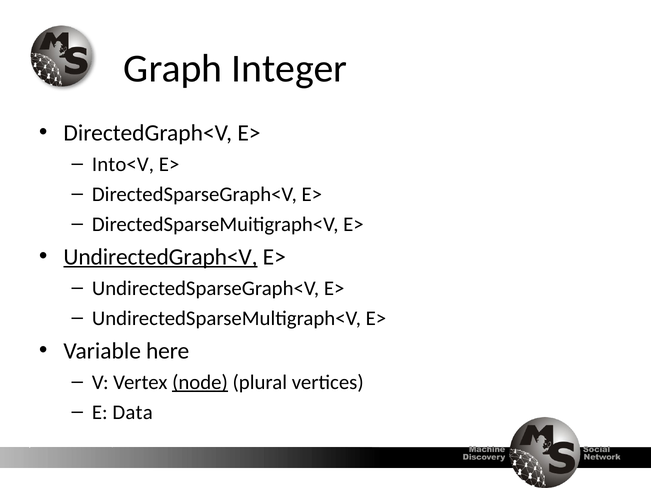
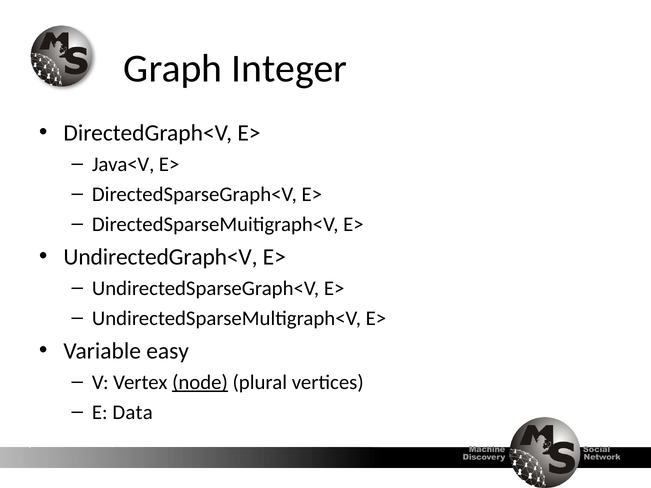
Into<V: Into<V -> Java<V
UndirectedGraph<V underline: present -> none
here: here -> easy
